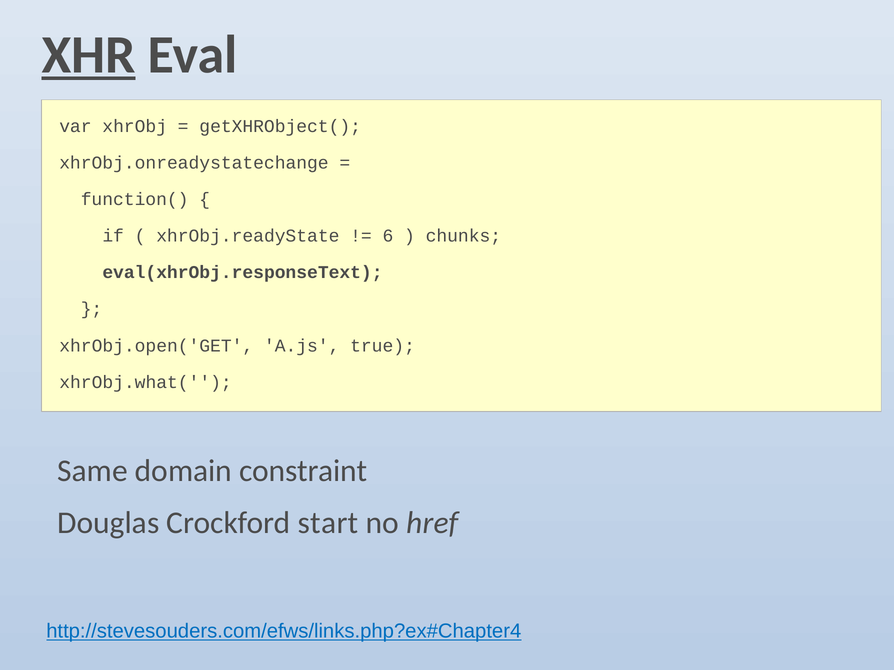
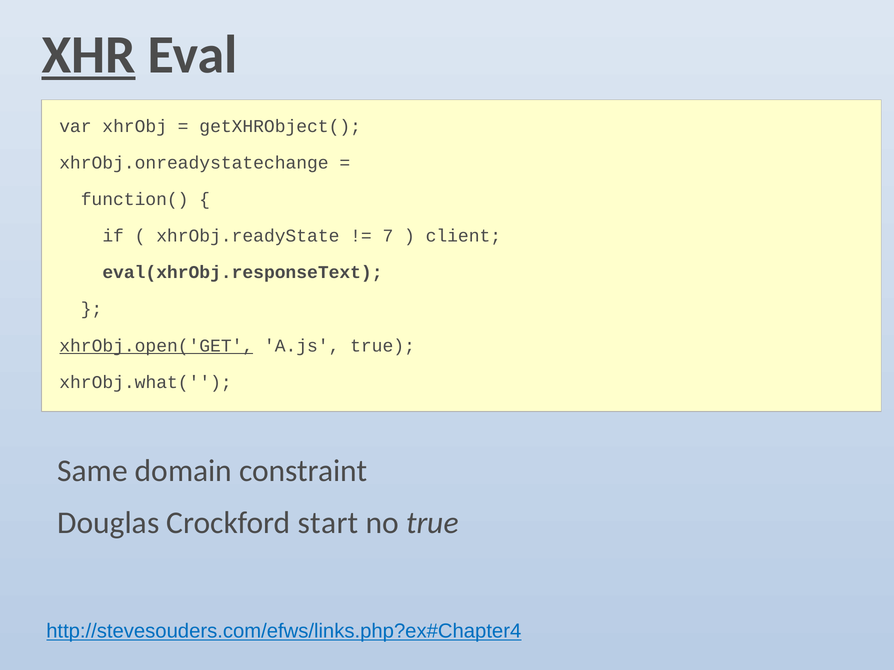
6: 6 -> 7
chunks: chunks -> client
xhrObj.open('GET underline: none -> present
no href: href -> true
